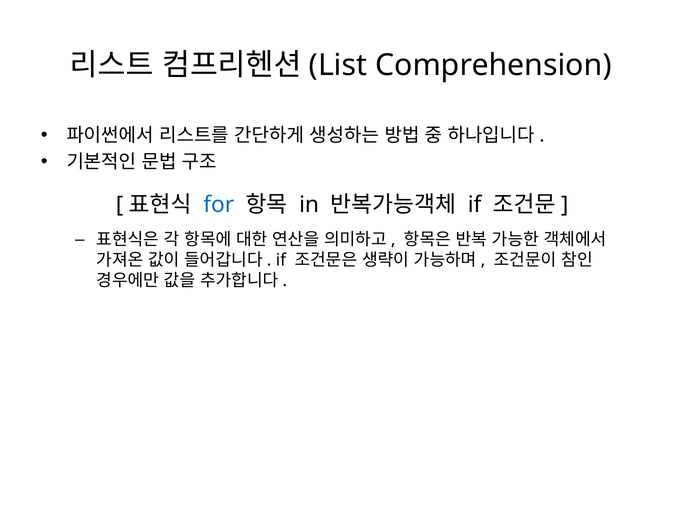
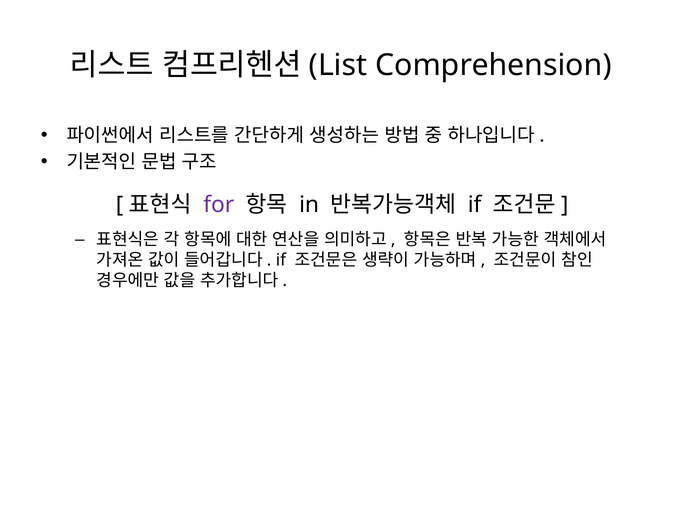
for colour: blue -> purple
